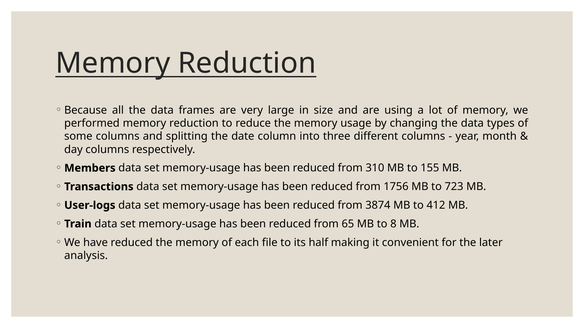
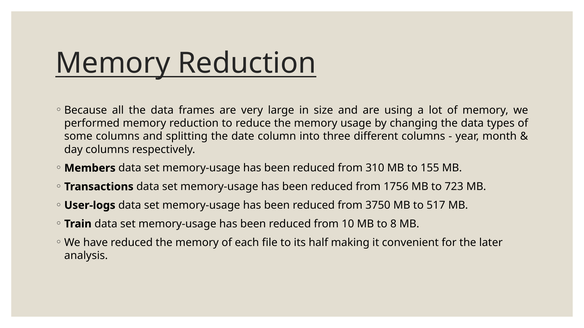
3874: 3874 -> 3750
412: 412 -> 517
65: 65 -> 10
